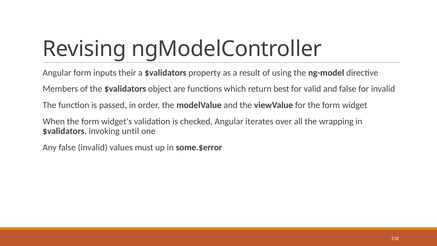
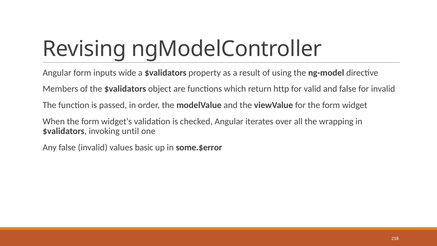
their: their -> wide
best: best -> http
must: must -> basic
